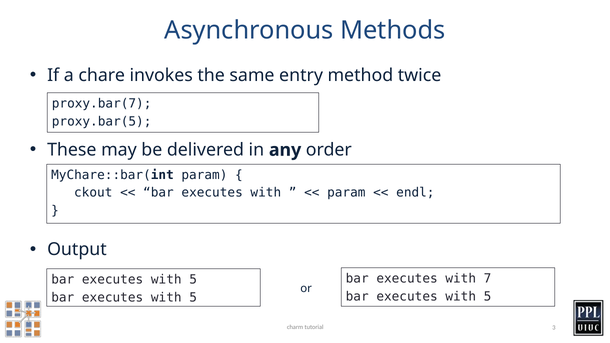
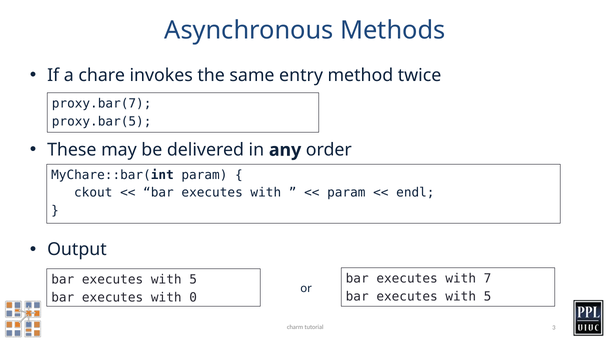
5 at (193, 298): 5 -> 0
